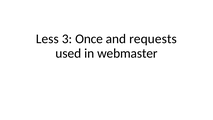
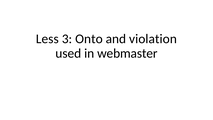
Once: Once -> Onto
requests: requests -> violation
